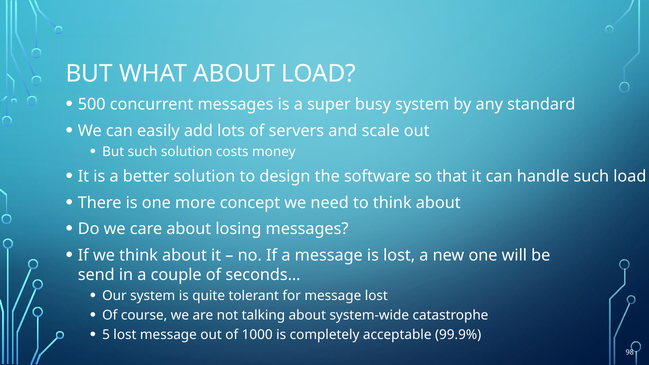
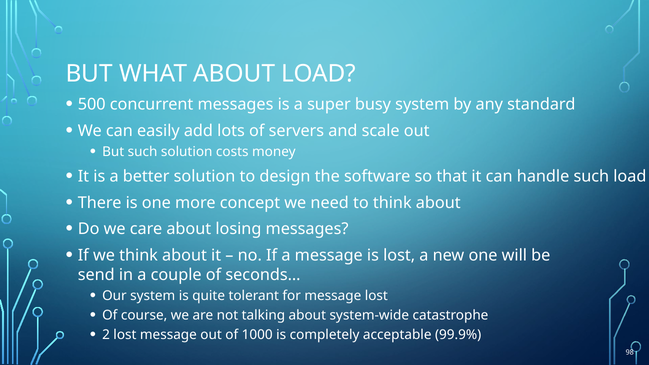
5: 5 -> 2
